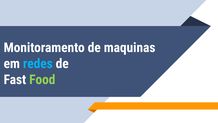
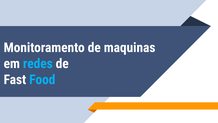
Food colour: light green -> light blue
